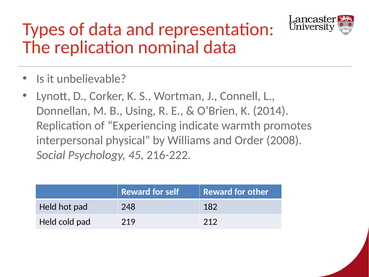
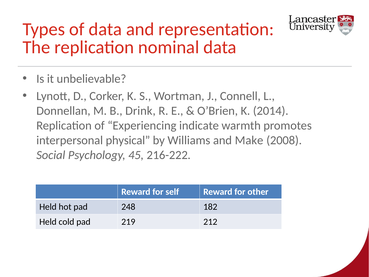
Using: Using -> Drink
Order: Order -> Make
